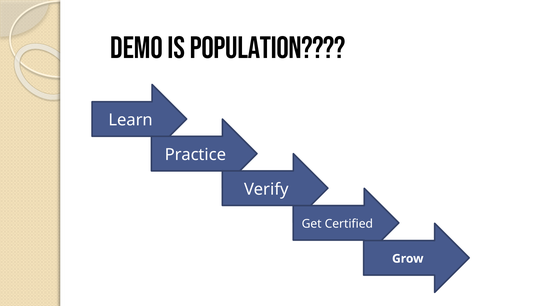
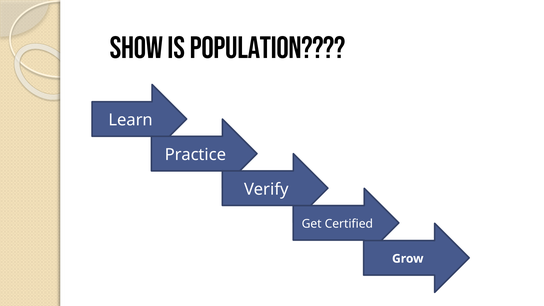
Demo: Demo -> Show
